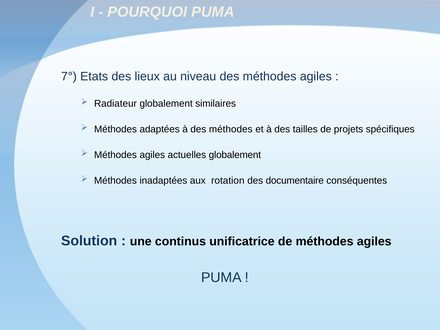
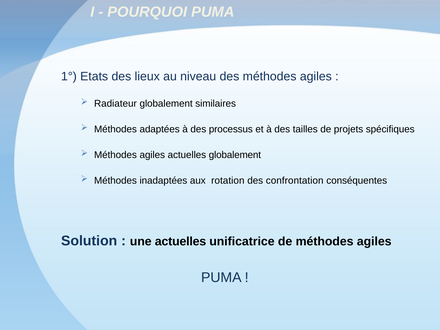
7°: 7° -> 1°
à des méthodes: méthodes -> processus
documentaire: documentaire -> confrontation
une continus: continus -> actuelles
